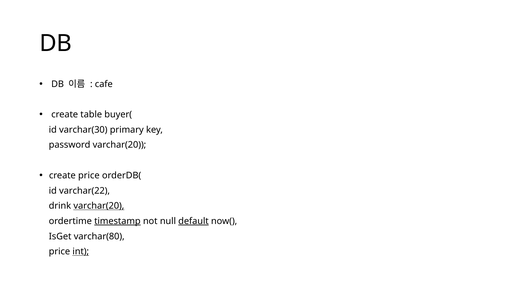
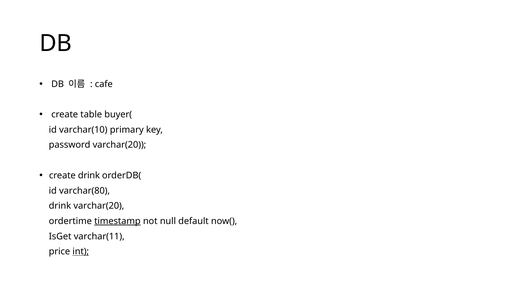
varchar(30: varchar(30 -> varchar(10
create price: price -> drink
varchar(22: varchar(22 -> varchar(80
varchar(20 at (99, 206) underline: present -> none
default underline: present -> none
varchar(80: varchar(80 -> varchar(11
